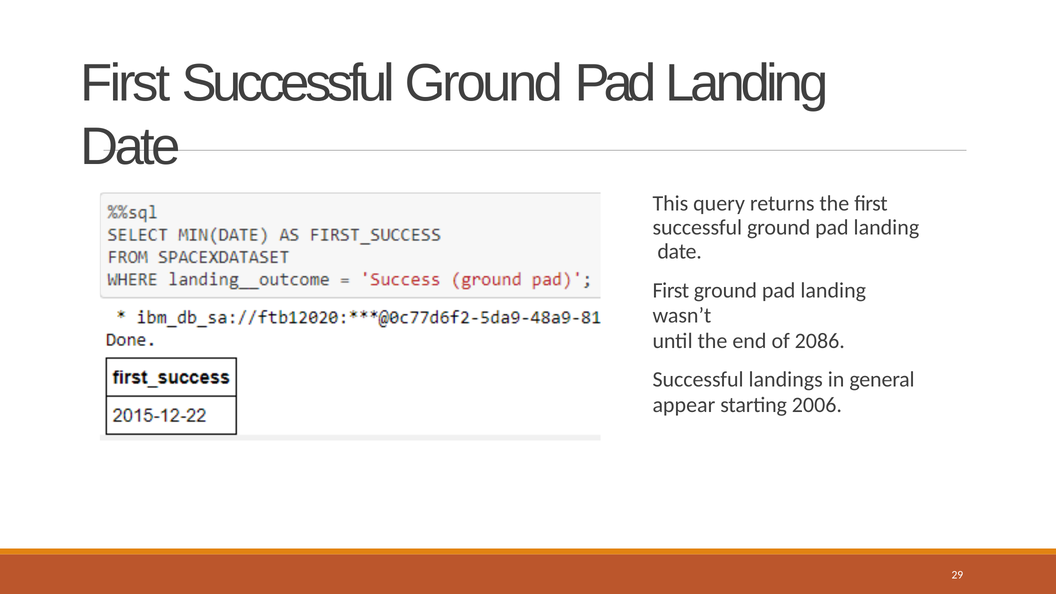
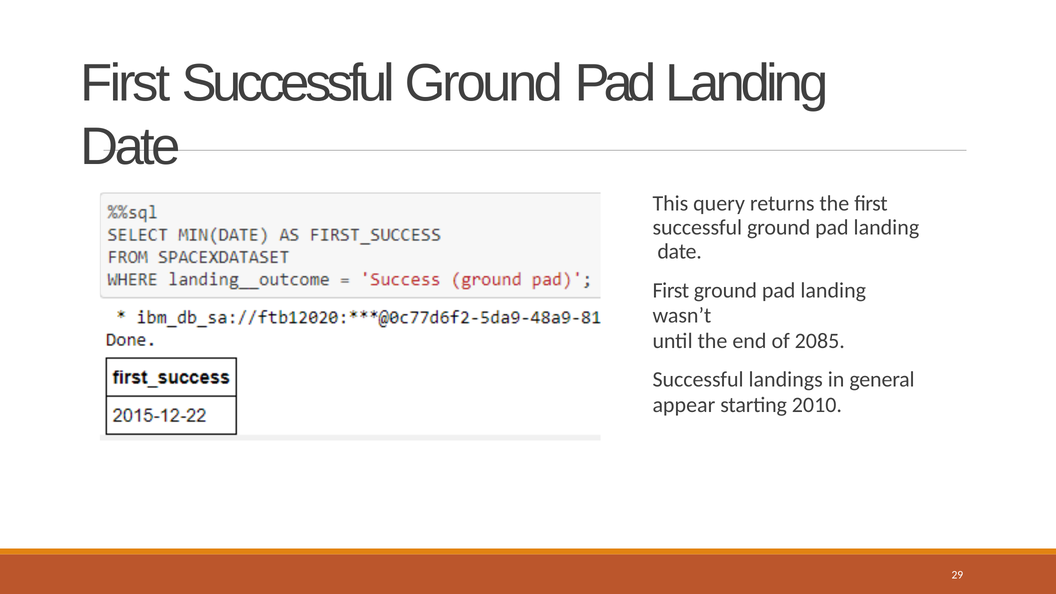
2086: 2086 -> 2085
2006: 2006 -> 2010
